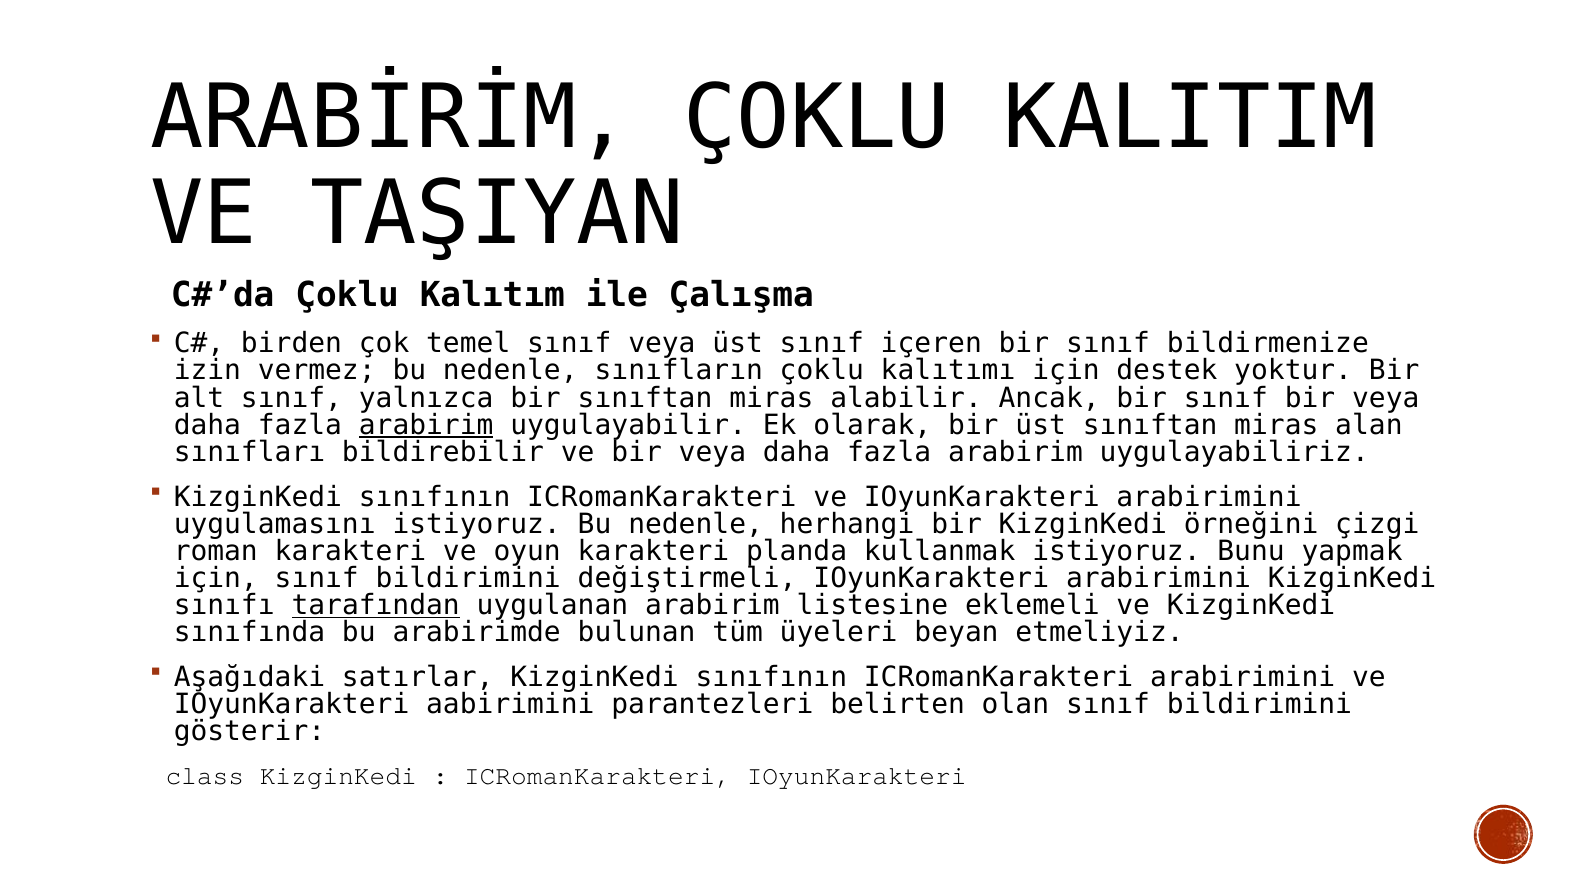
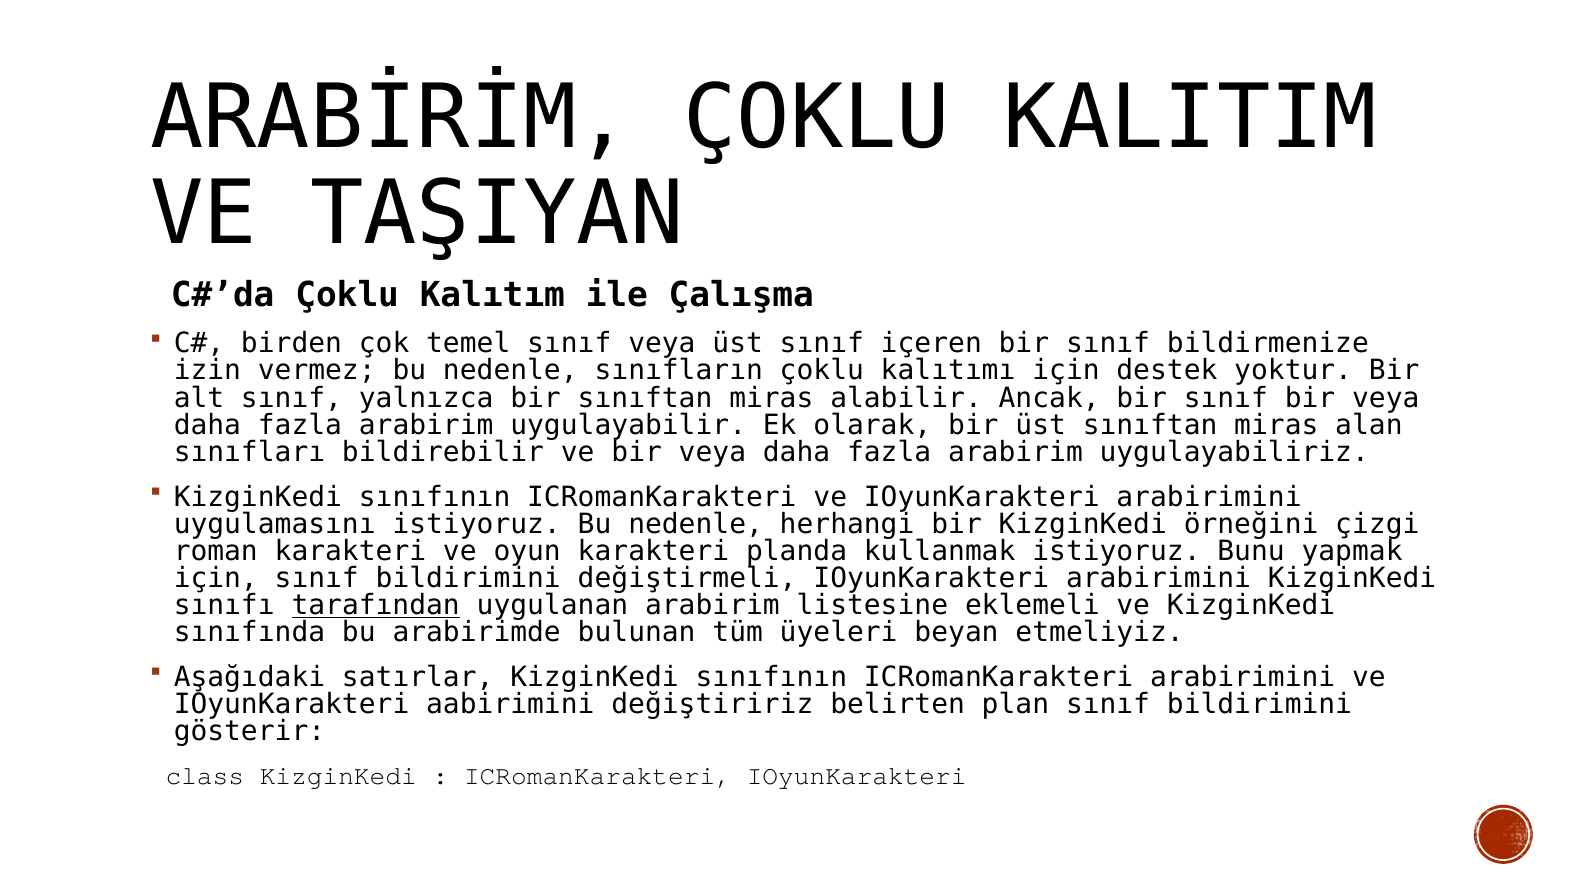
arabirim at (426, 425) underline: present -> none
parantezleri: parantezleri -> değiştiririz
olan: olan -> plan
